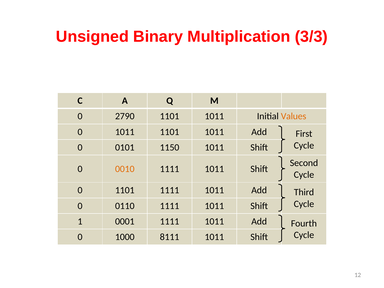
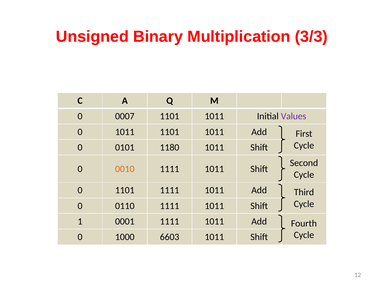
2790: 2790 -> 0007
Values colour: orange -> purple
1150: 1150 -> 1180
8111: 8111 -> 6603
